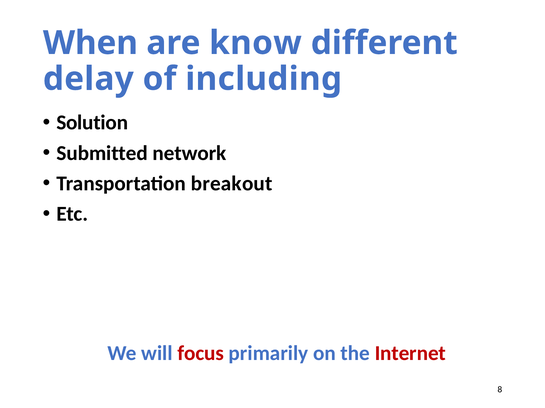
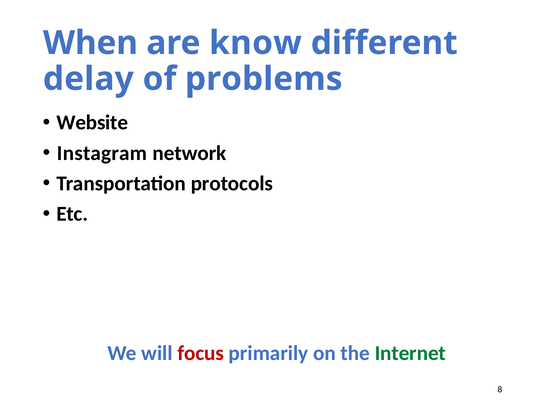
including: including -> problems
Solution: Solution -> Website
Submitted: Submitted -> Instagram
breakout: breakout -> protocols
Internet colour: red -> green
